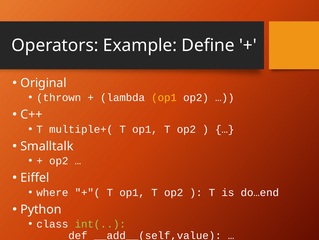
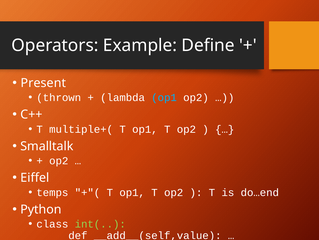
Original: Original -> Present
op1 at (164, 97) colour: yellow -> light blue
where: where -> temps
